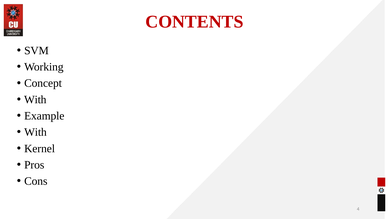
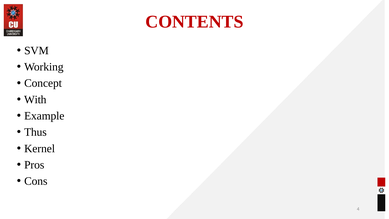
With at (35, 132): With -> Thus
